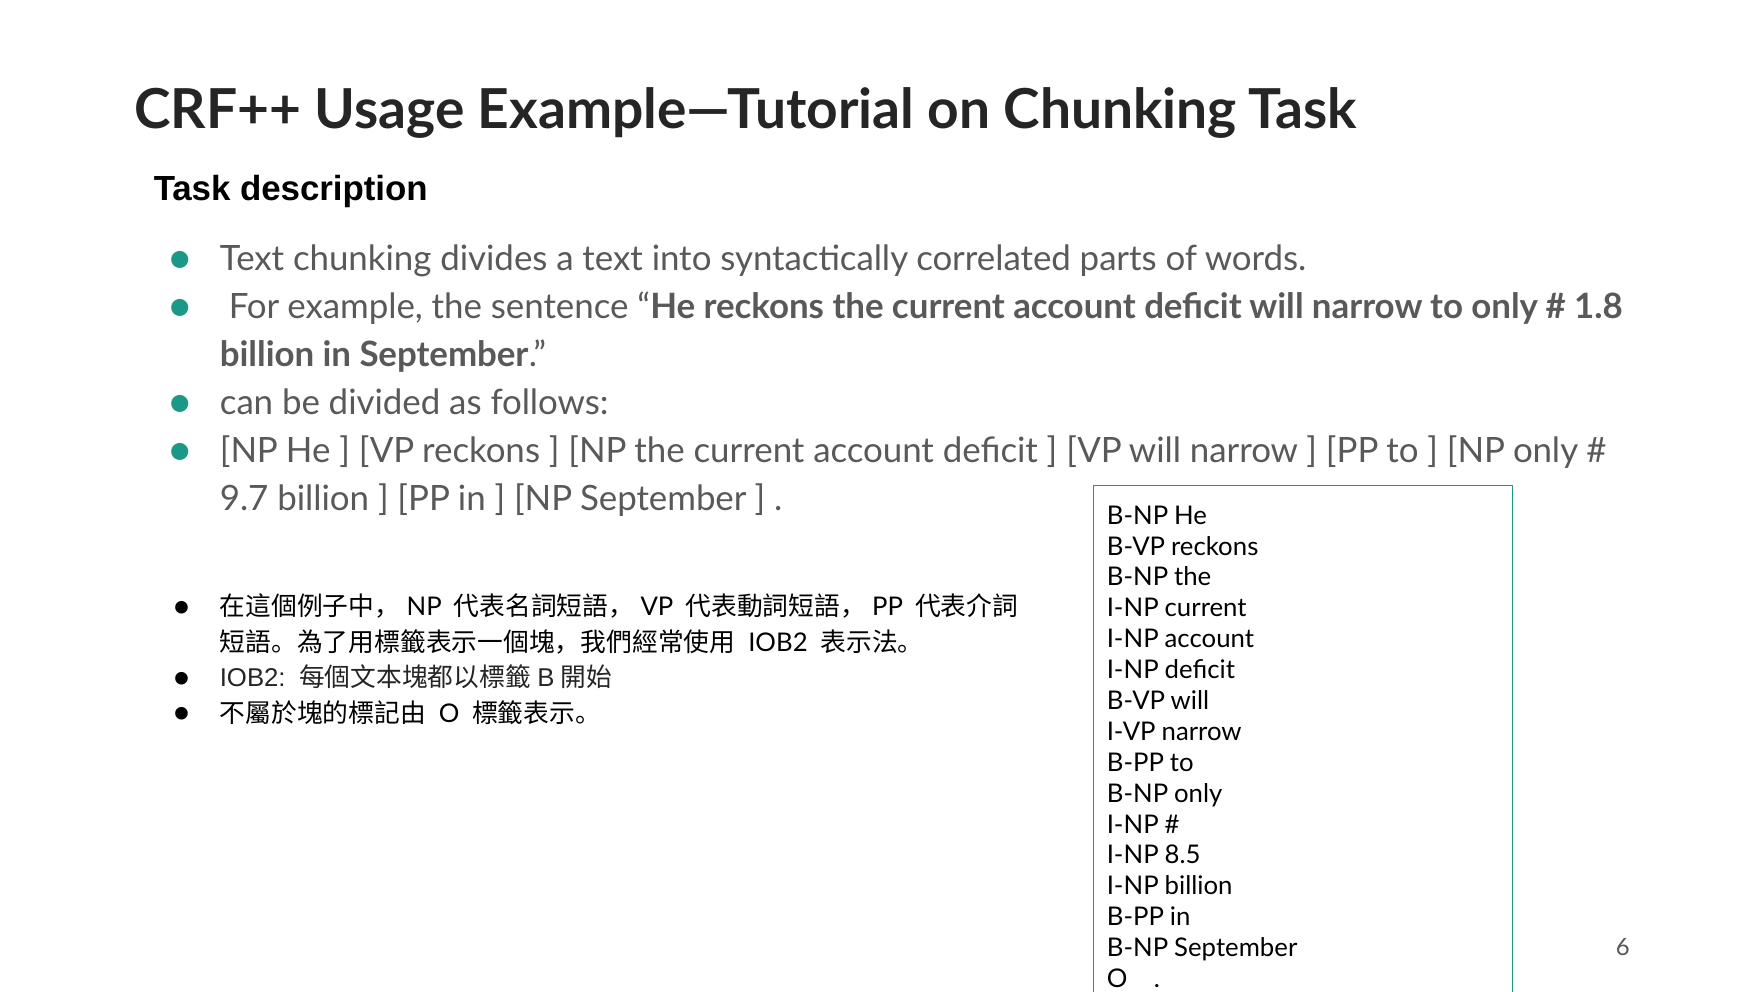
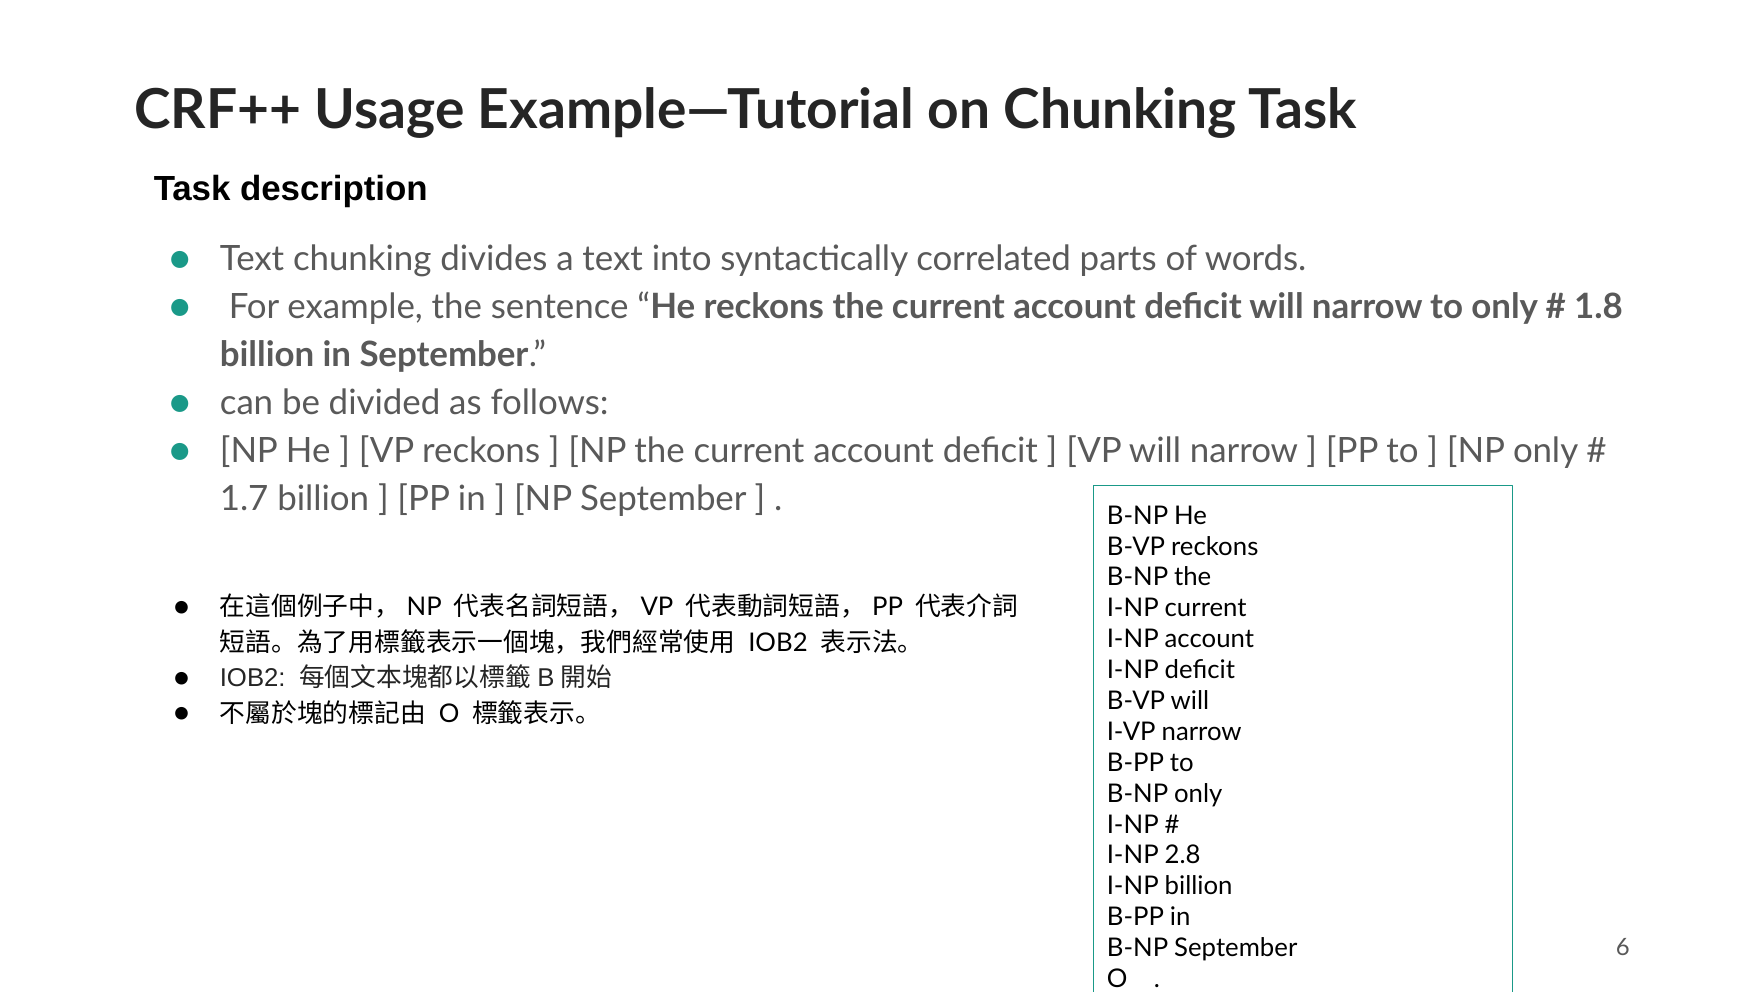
9.7: 9.7 -> 1.7
8.5: 8.5 -> 2.8
